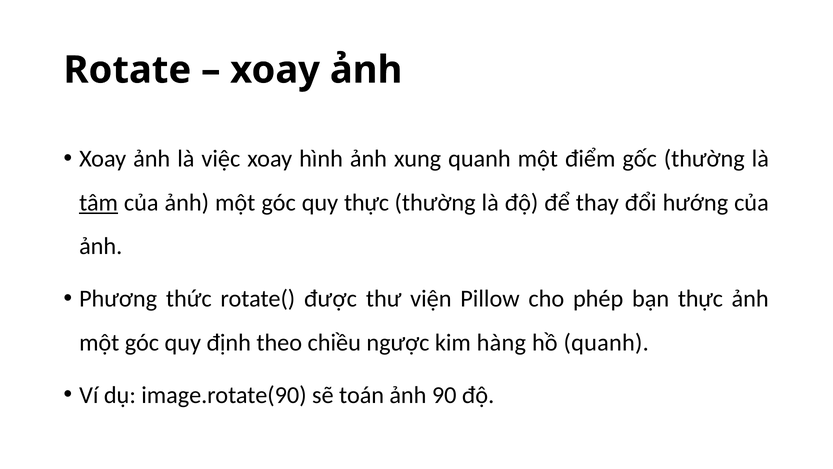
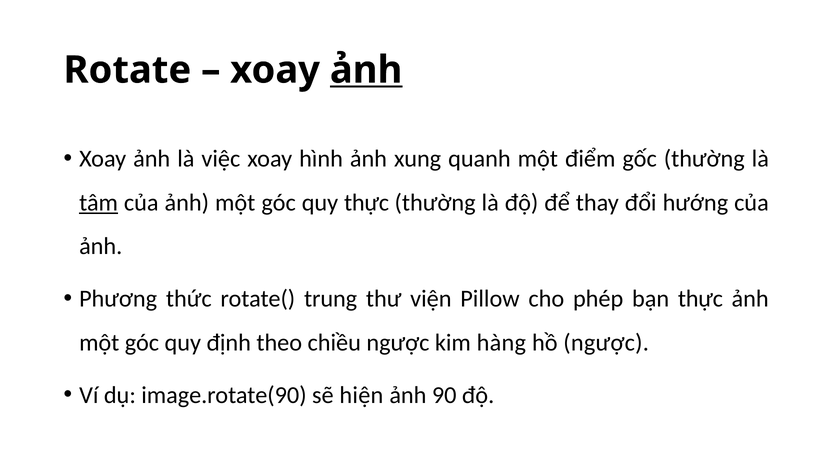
ảnh at (366, 70) underline: none -> present
được: được -> trung
hồ quanh: quanh -> ngược
toán: toán -> hiện
